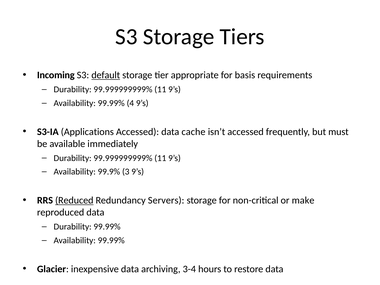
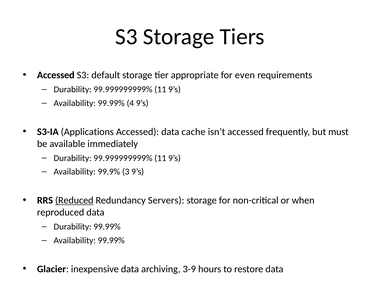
Incoming at (56, 75): Incoming -> Accessed
default underline: present -> none
basis: basis -> even
make: make -> when
3-4: 3-4 -> 3-9
